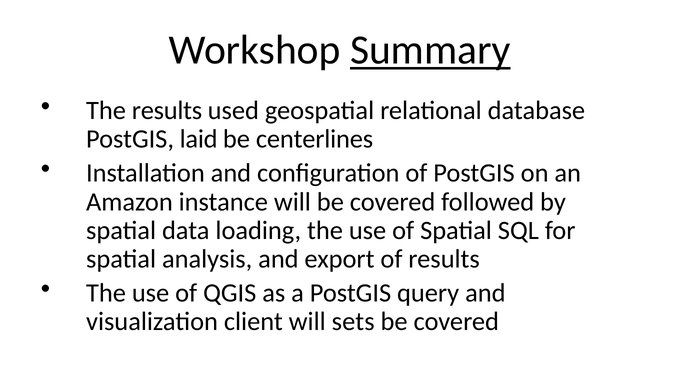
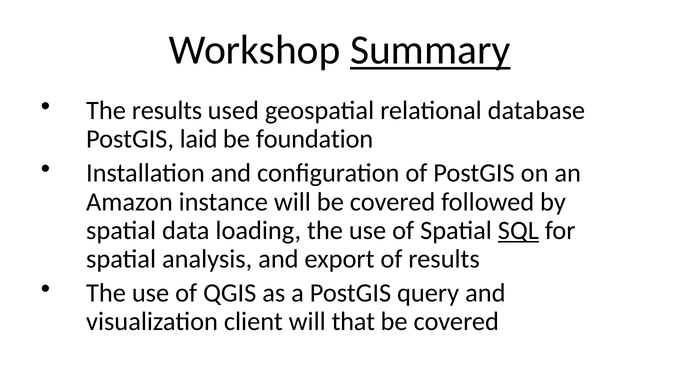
centerlines: centerlines -> foundation
SQL underline: none -> present
sets: sets -> that
